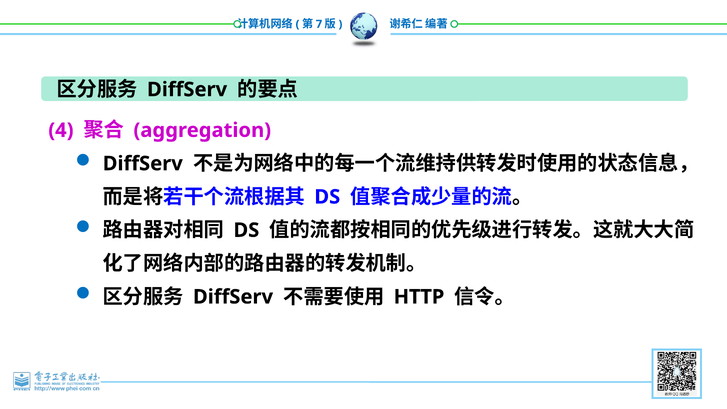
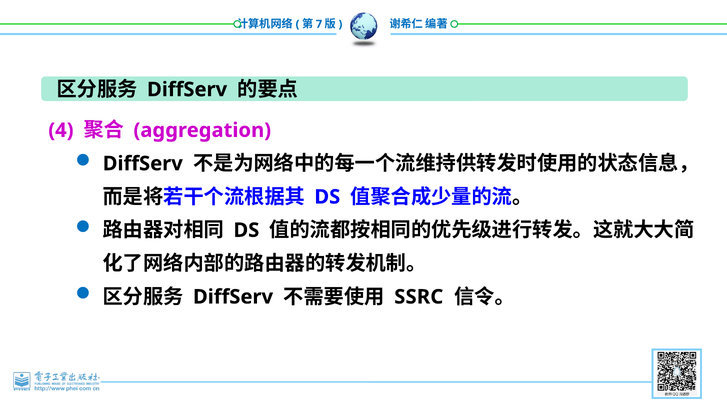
HTTP: HTTP -> SSRC
